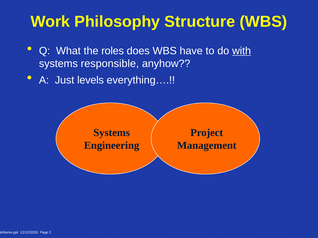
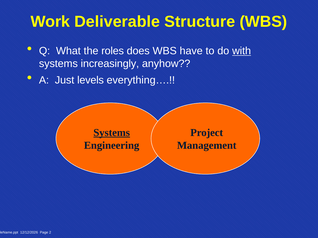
Philosophy: Philosophy -> Deliverable
responsible: responsible -> increasingly
Systems at (112, 133) underline: none -> present
